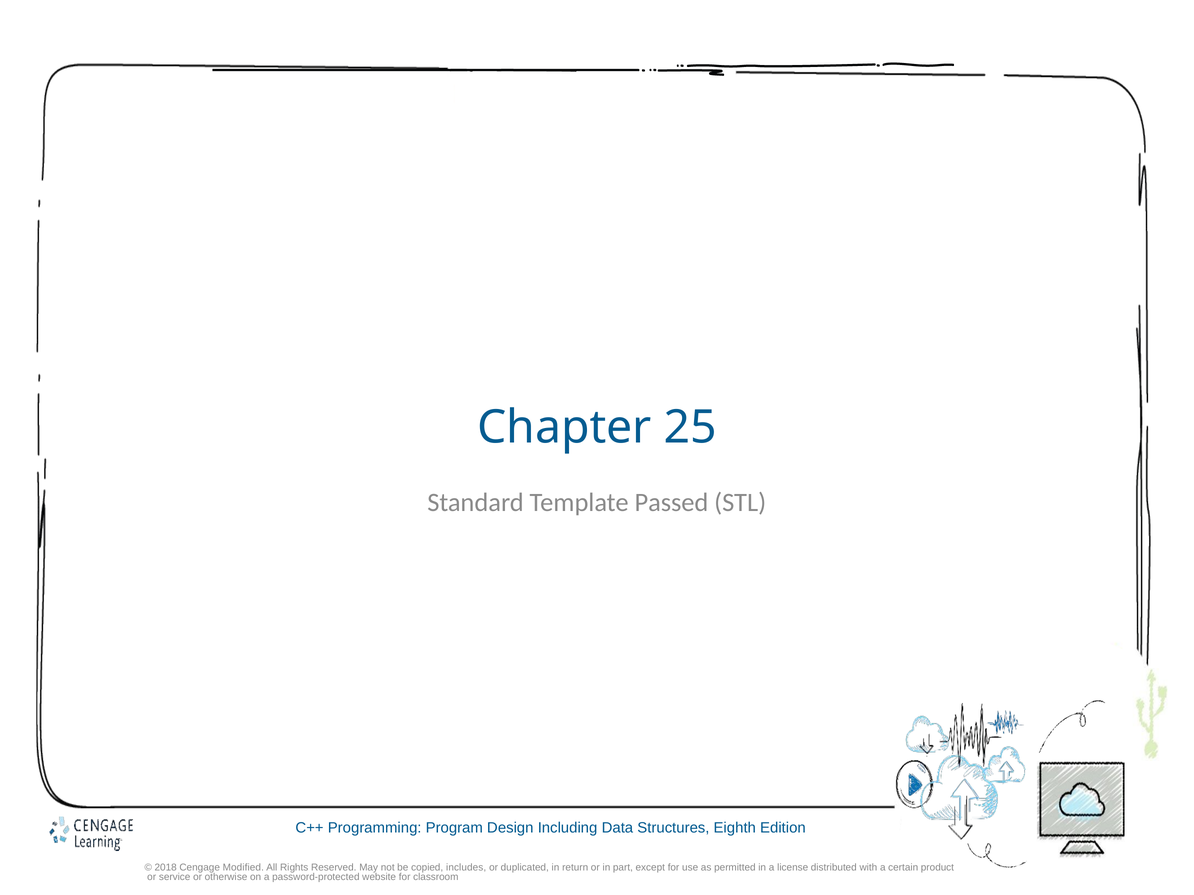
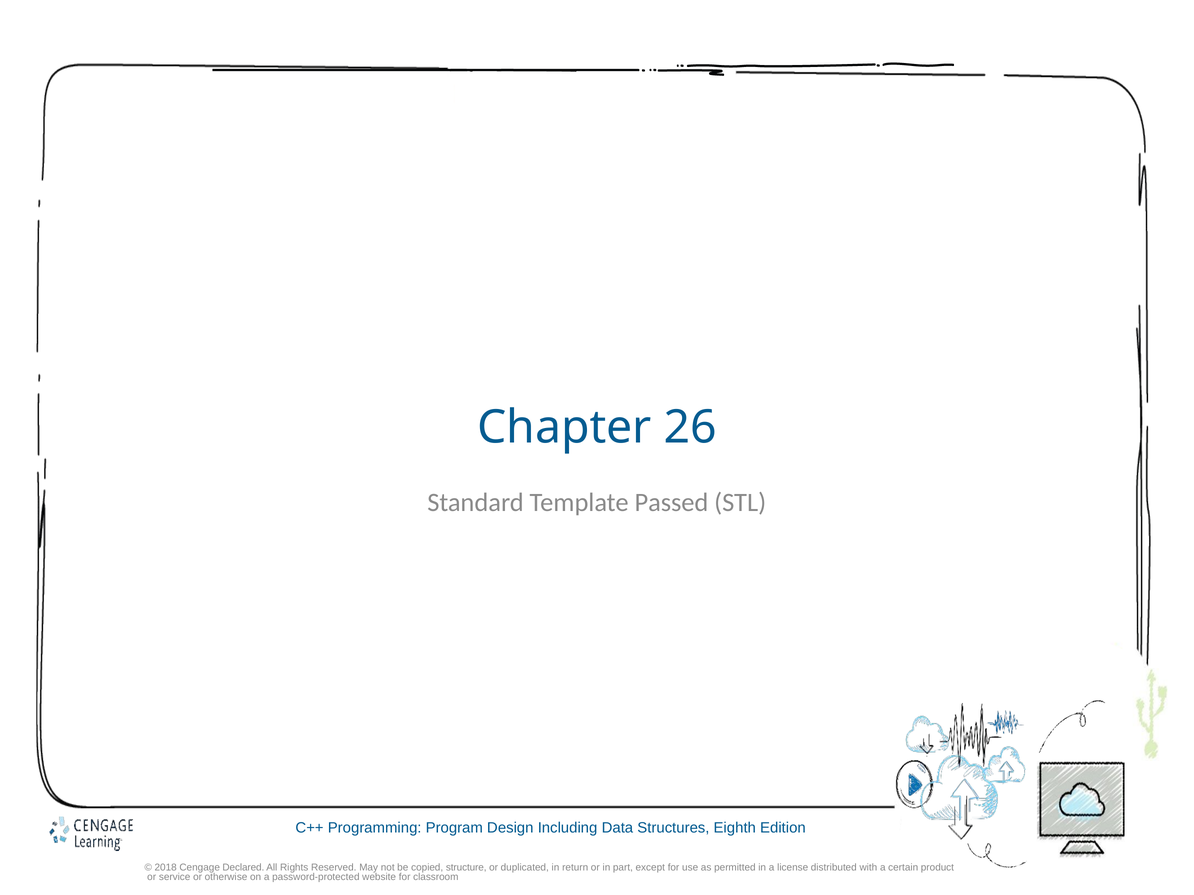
25: 25 -> 26
Modified: Modified -> Declared
includes: includes -> structure
